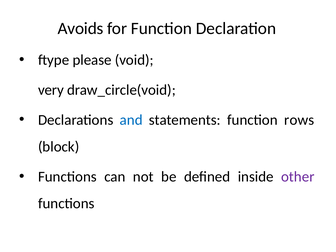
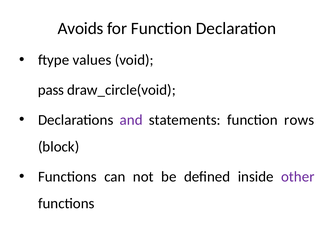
please: please -> values
very: very -> pass
and colour: blue -> purple
